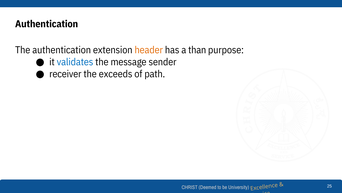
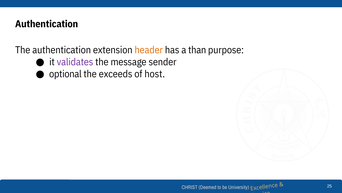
validates colour: blue -> purple
receiver: receiver -> optional
path: path -> host
